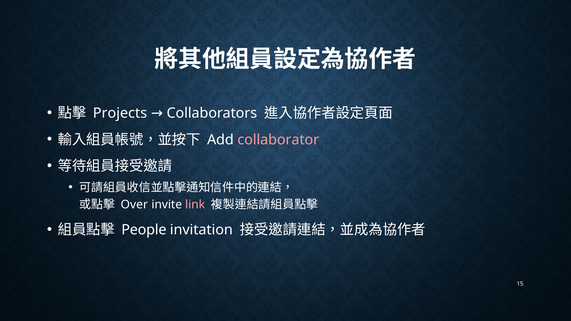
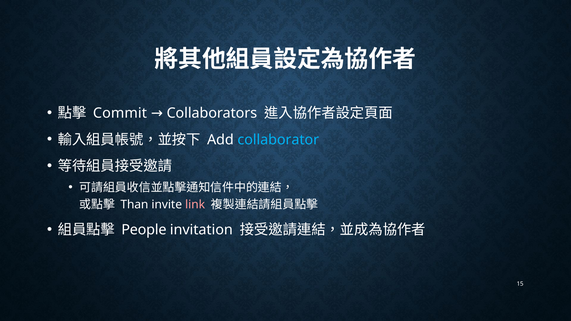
Projects: Projects -> Commit
collaborator colour: pink -> light blue
Over: Over -> Than
